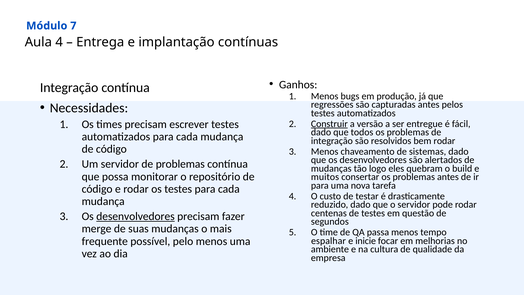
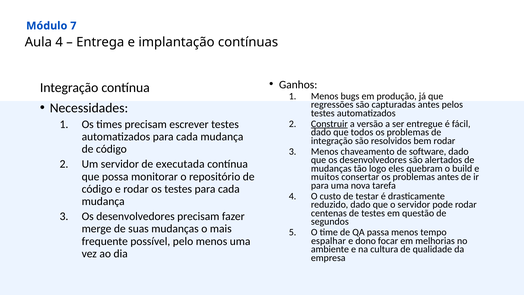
sistemas: sistemas -> software
de problemas: problemas -> executada
desenvolvedores at (135, 216) underline: present -> none
inicie: inicie -> dono
